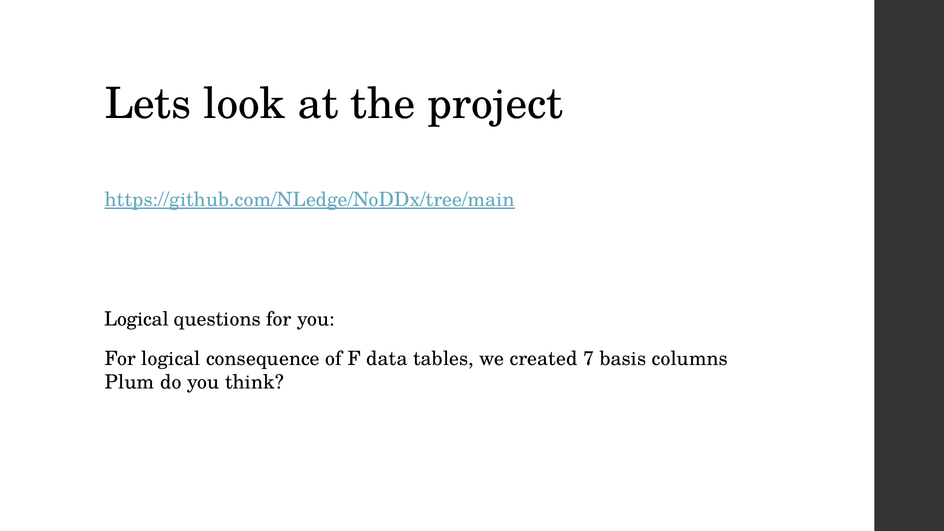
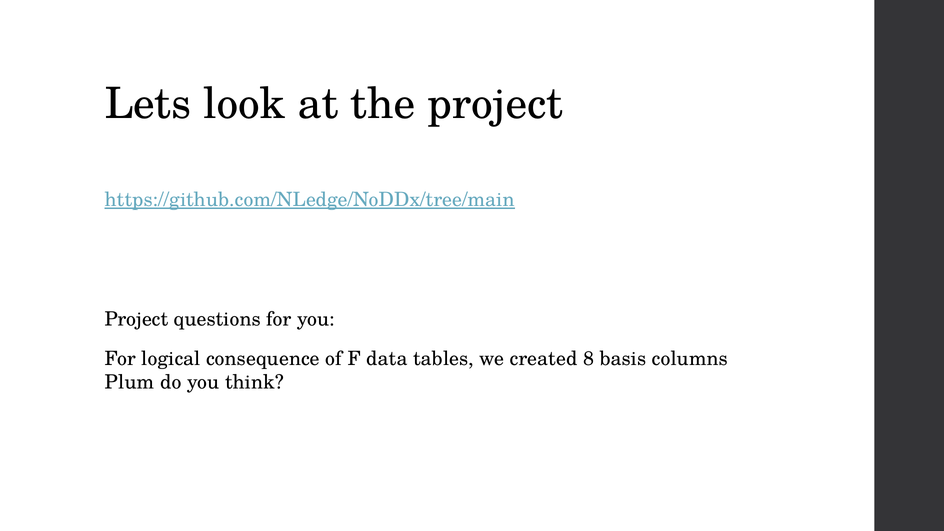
Logical at (137, 319): Logical -> Project
7: 7 -> 8
